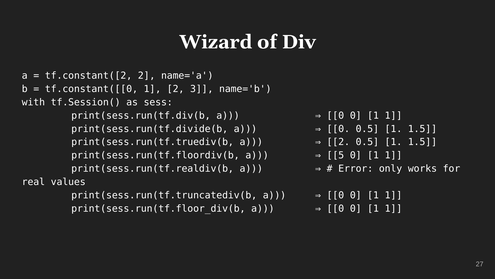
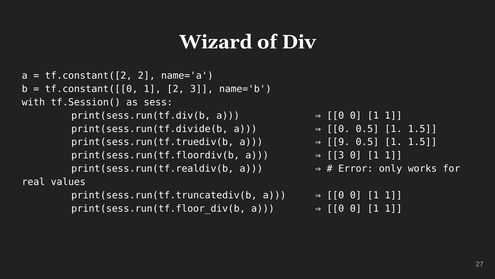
2 at (338, 142): 2 -> 9
5 at (335, 155): 5 -> 3
